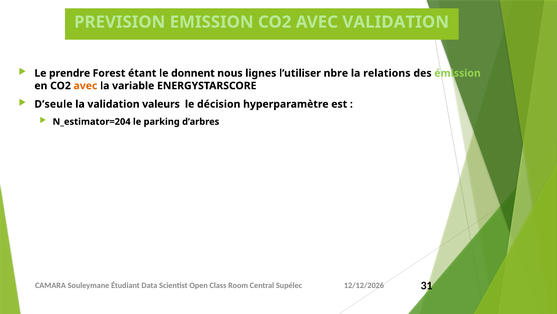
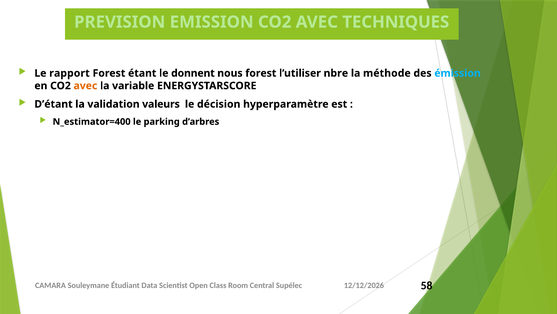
AVEC VALIDATION: VALIDATION -> TECHNIQUES
prendre: prendre -> rapport
nous lignes: lignes -> forest
relations: relations -> méthode
émission colour: light green -> light blue
D’seule: D’seule -> D’étant
N_estimator=204: N_estimator=204 -> N_estimator=400
31: 31 -> 58
